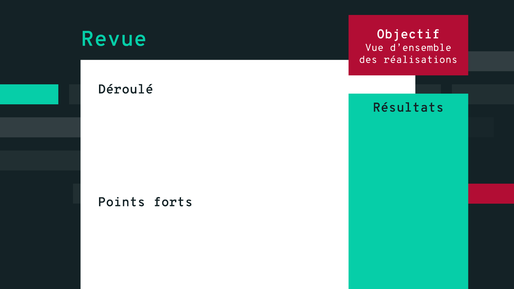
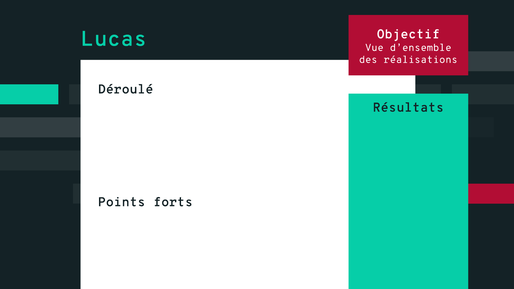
Revue: Revue -> Lucas
